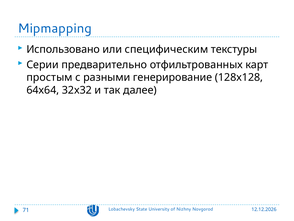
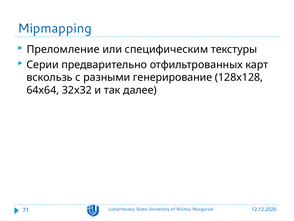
Использовано: Использовано -> Преломление
простым: простым -> вскользь
